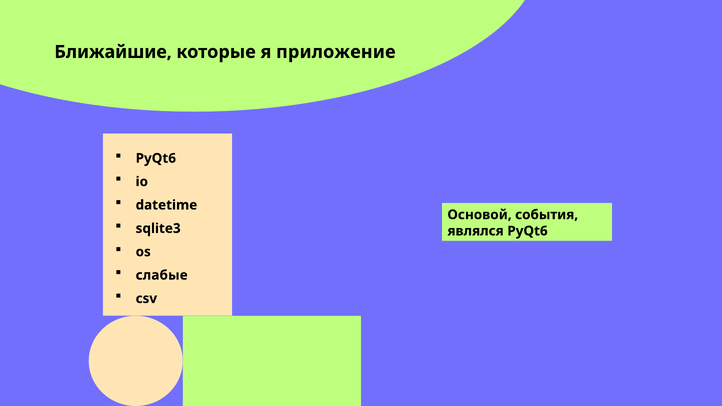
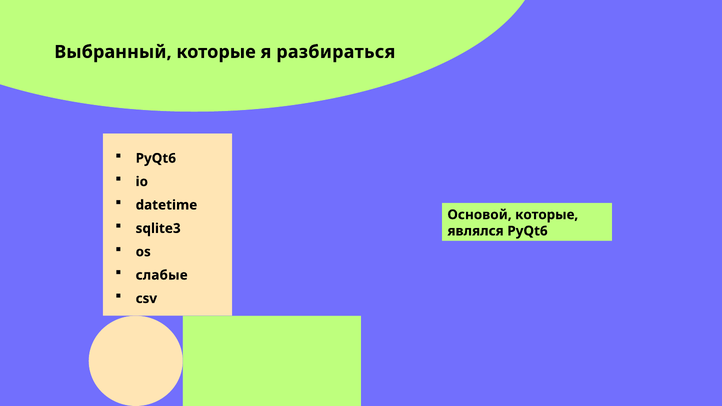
Ближайшие: Ближайшие -> Выбранный
приложение: приложение -> разбираться
Основой события: события -> которые
